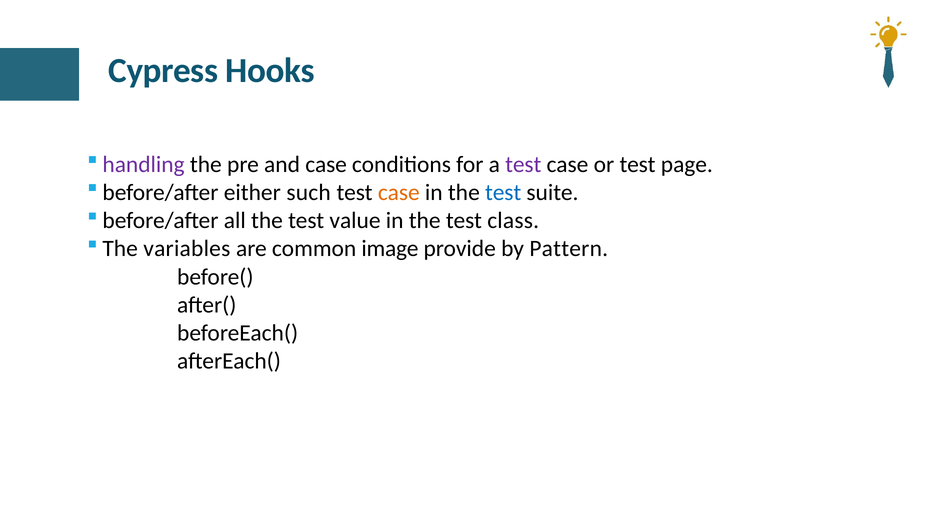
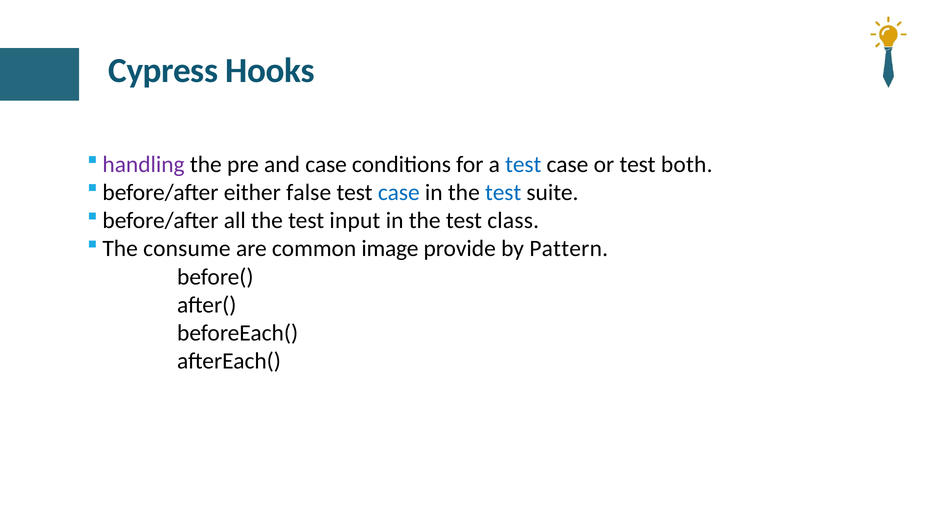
test at (523, 165) colour: purple -> blue
page: page -> both
such: such -> false
case at (399, 193) colour: orange -> blue
value: value -> input
variables: variables -> consume
